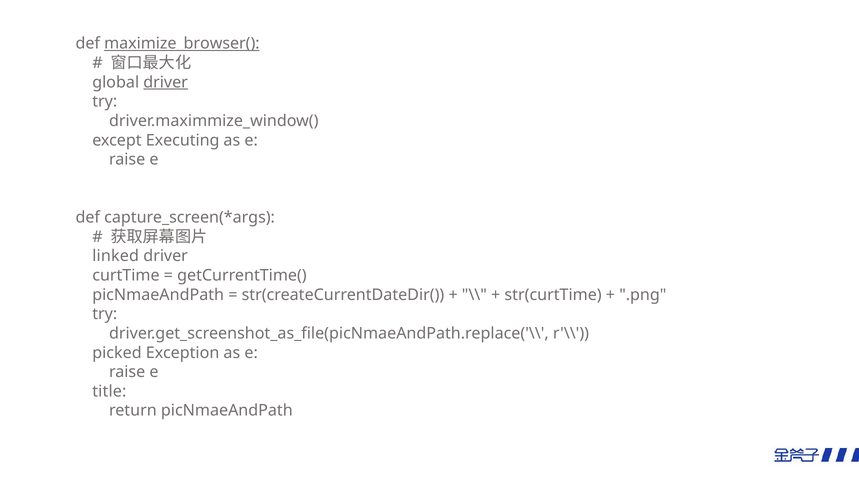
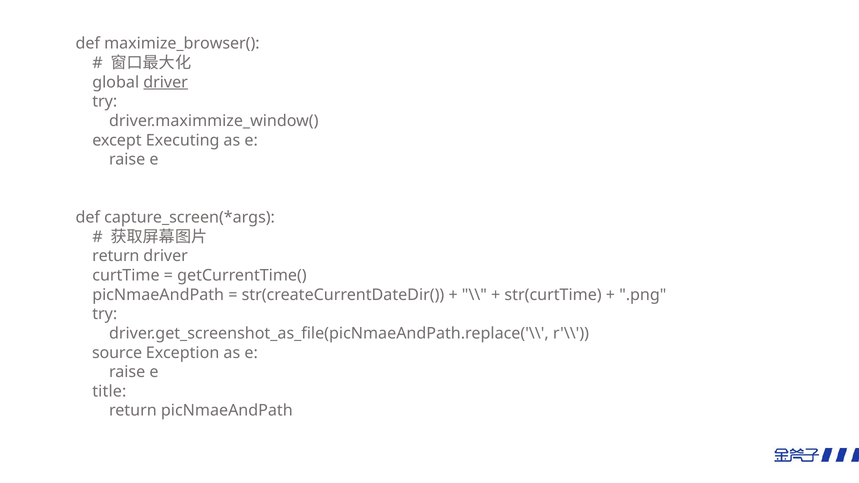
maximize_browser( underline: present -> none
linked at (116, 256): linked -> return
picked: picked -> source
